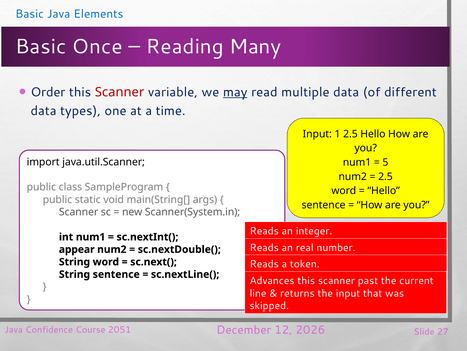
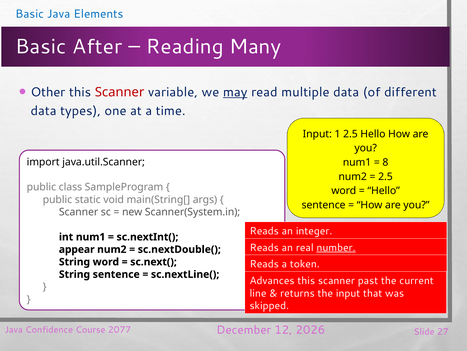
Once: Once -> After
Order: Order -> Other
5: 5 -> 8
number underline: none -> present
2051: 2051 -> 2077
